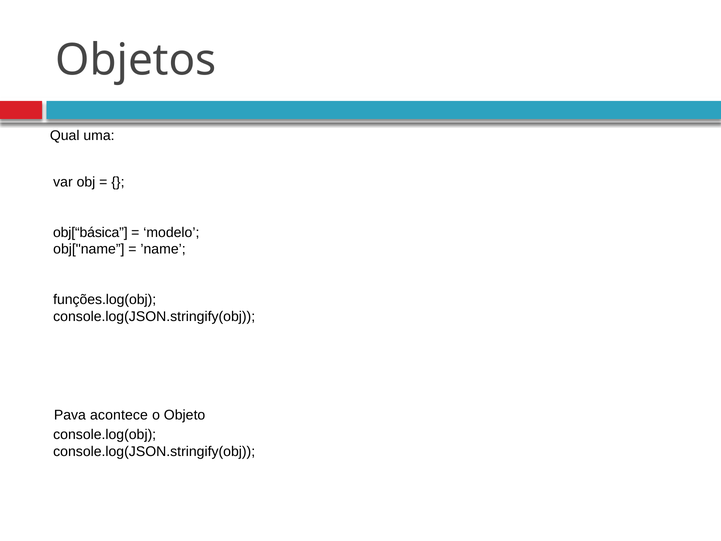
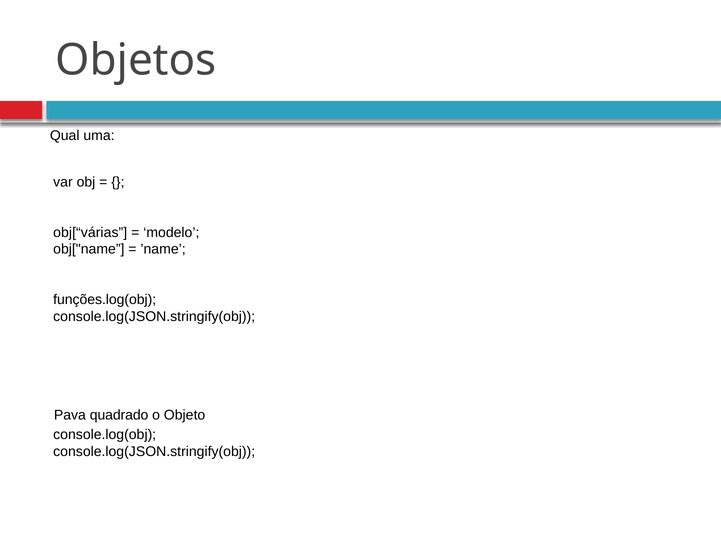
obj[“básica: obj[“básica -> obj[“várias
acontece: acontece -> quadrado
